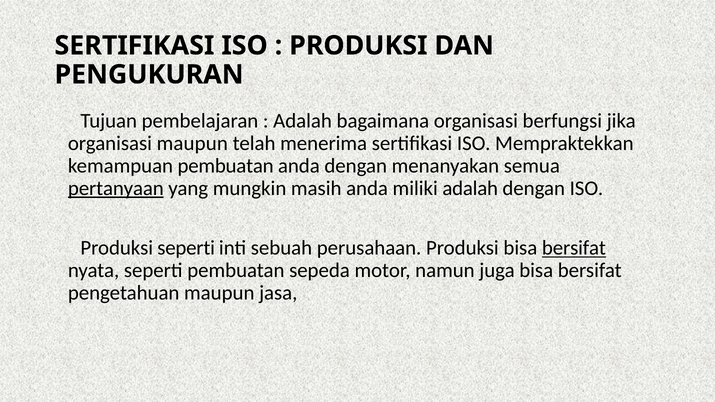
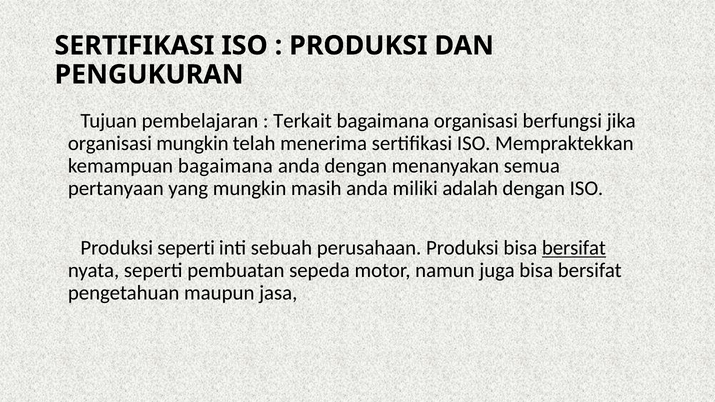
Adalah at (303, 121): Adalah -> Terkait
organisasi maupun: maupun -> mungkin
kemampuan pembuatan: pembuatan -> bagaimana
pertanyaan underline: present -> none
